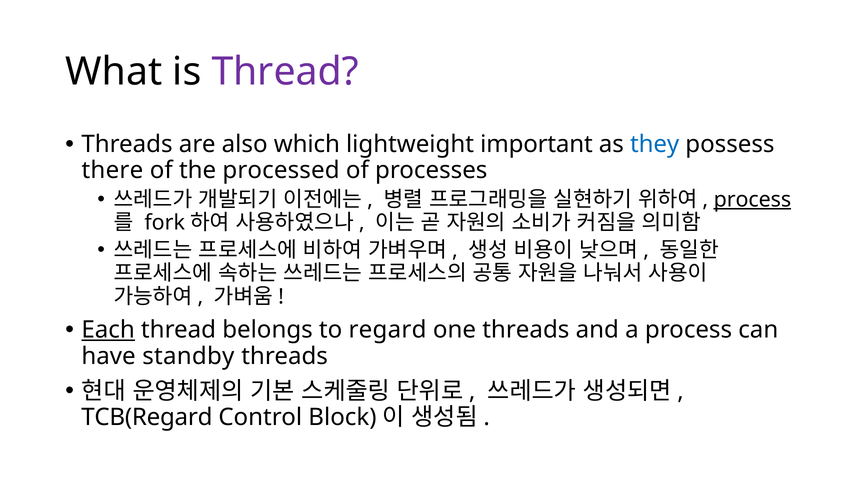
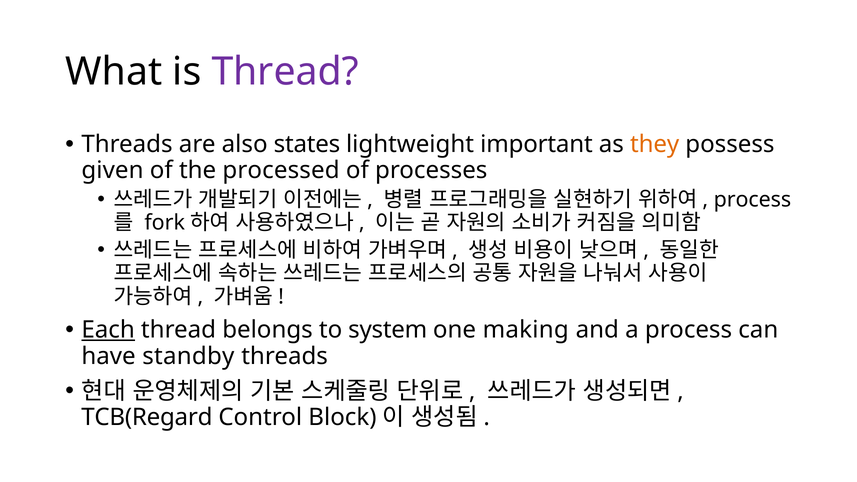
which: which -> states
they colour: blue -> orange
there: there -> given
process at (752, 200) underline: present -> none
regard: regard -> system
one threads: threads -> making
